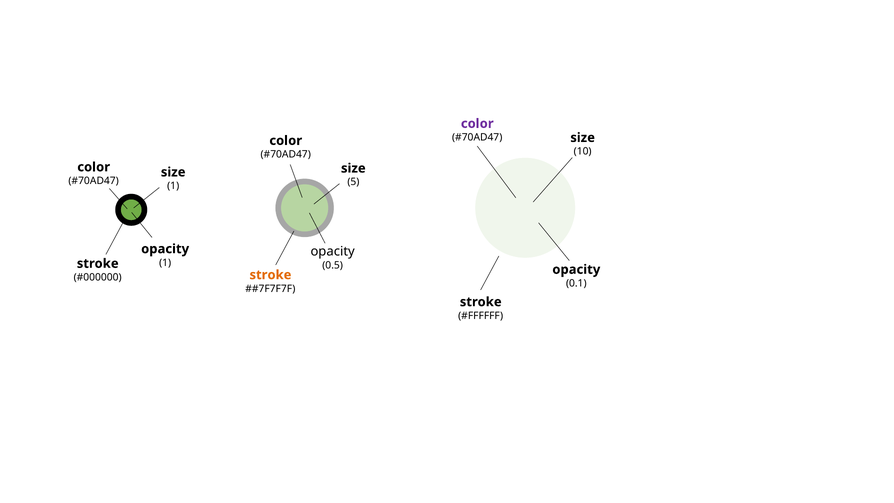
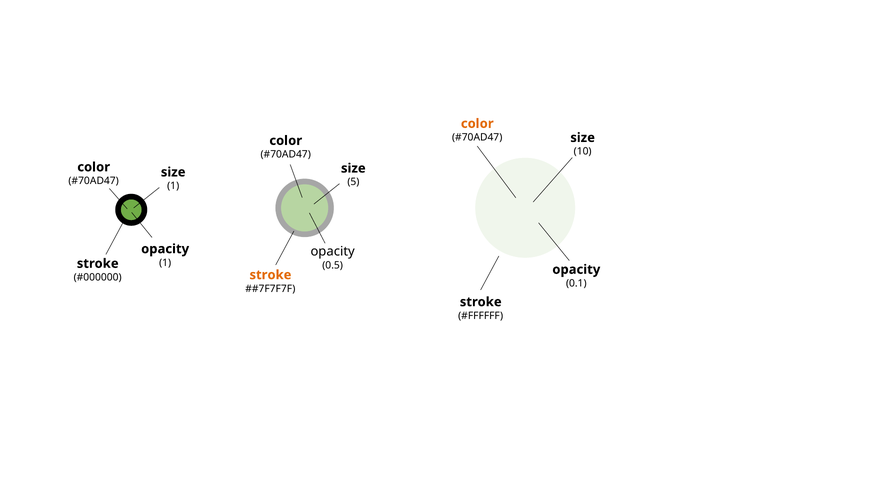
color at (477, 124) colour: purple -> orange
